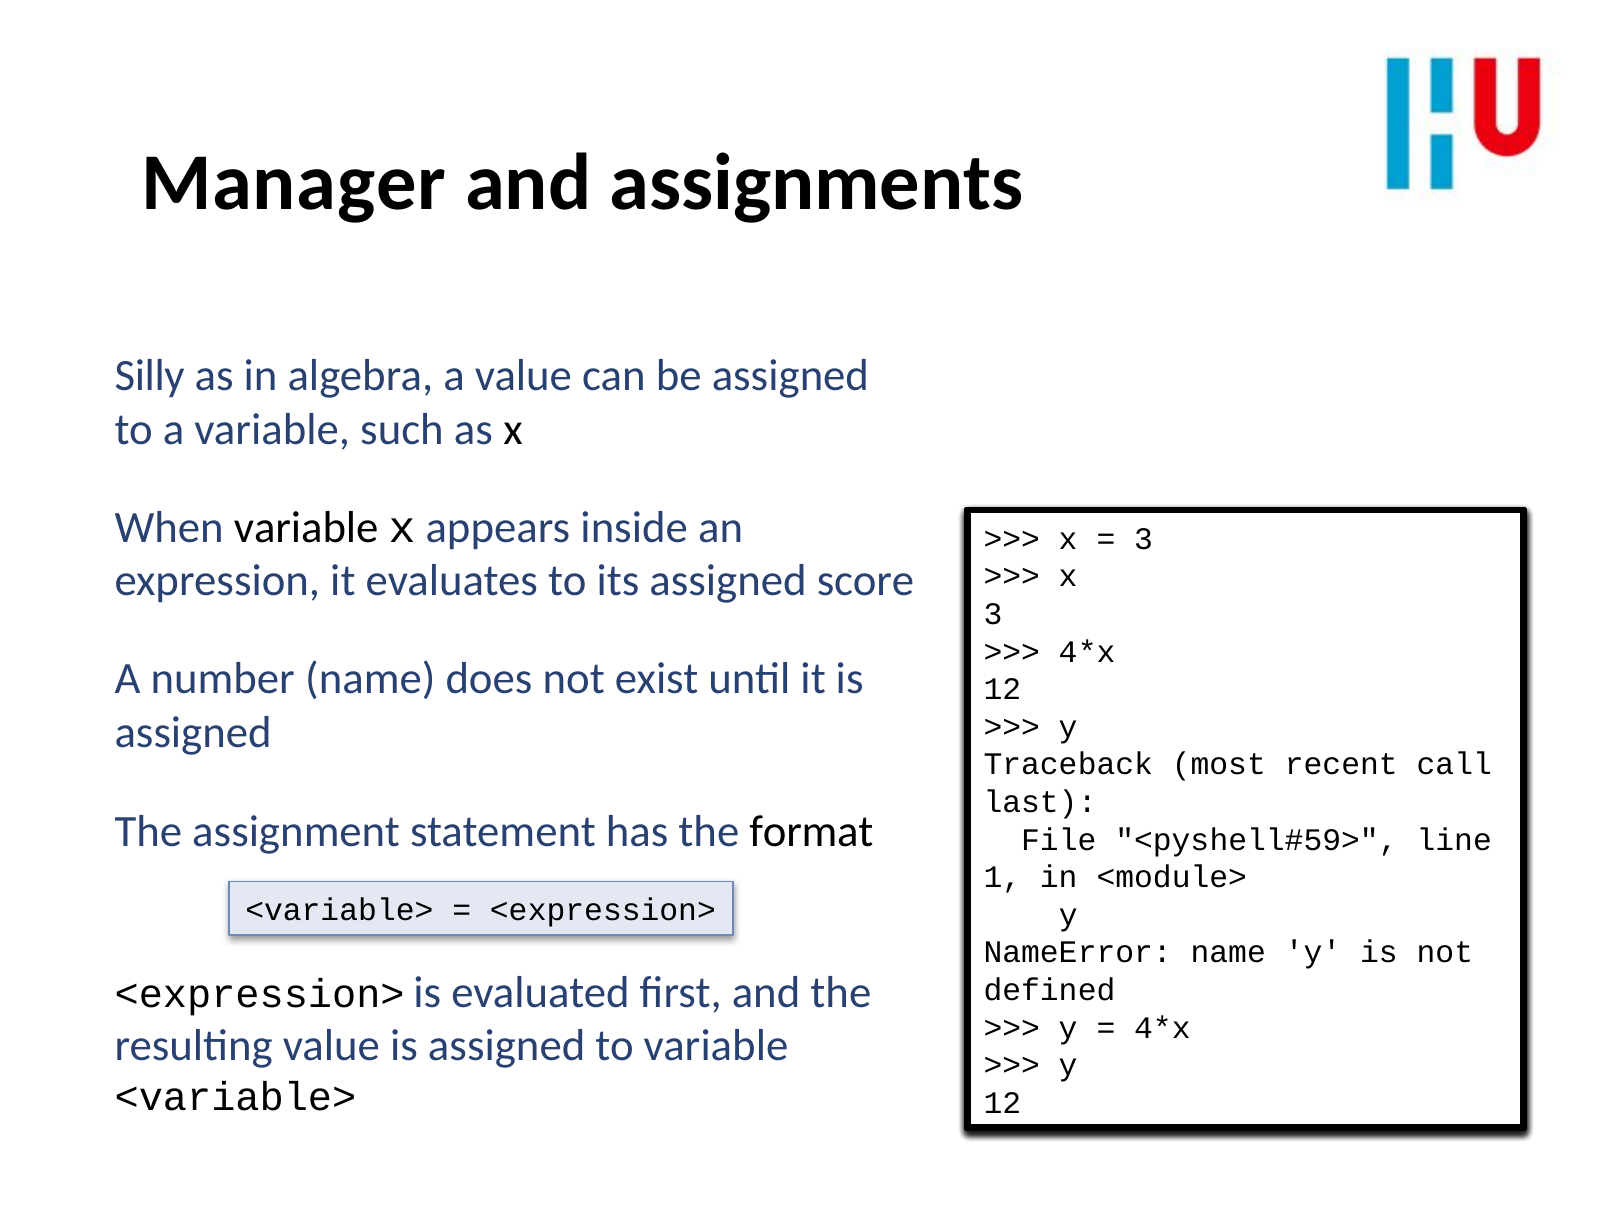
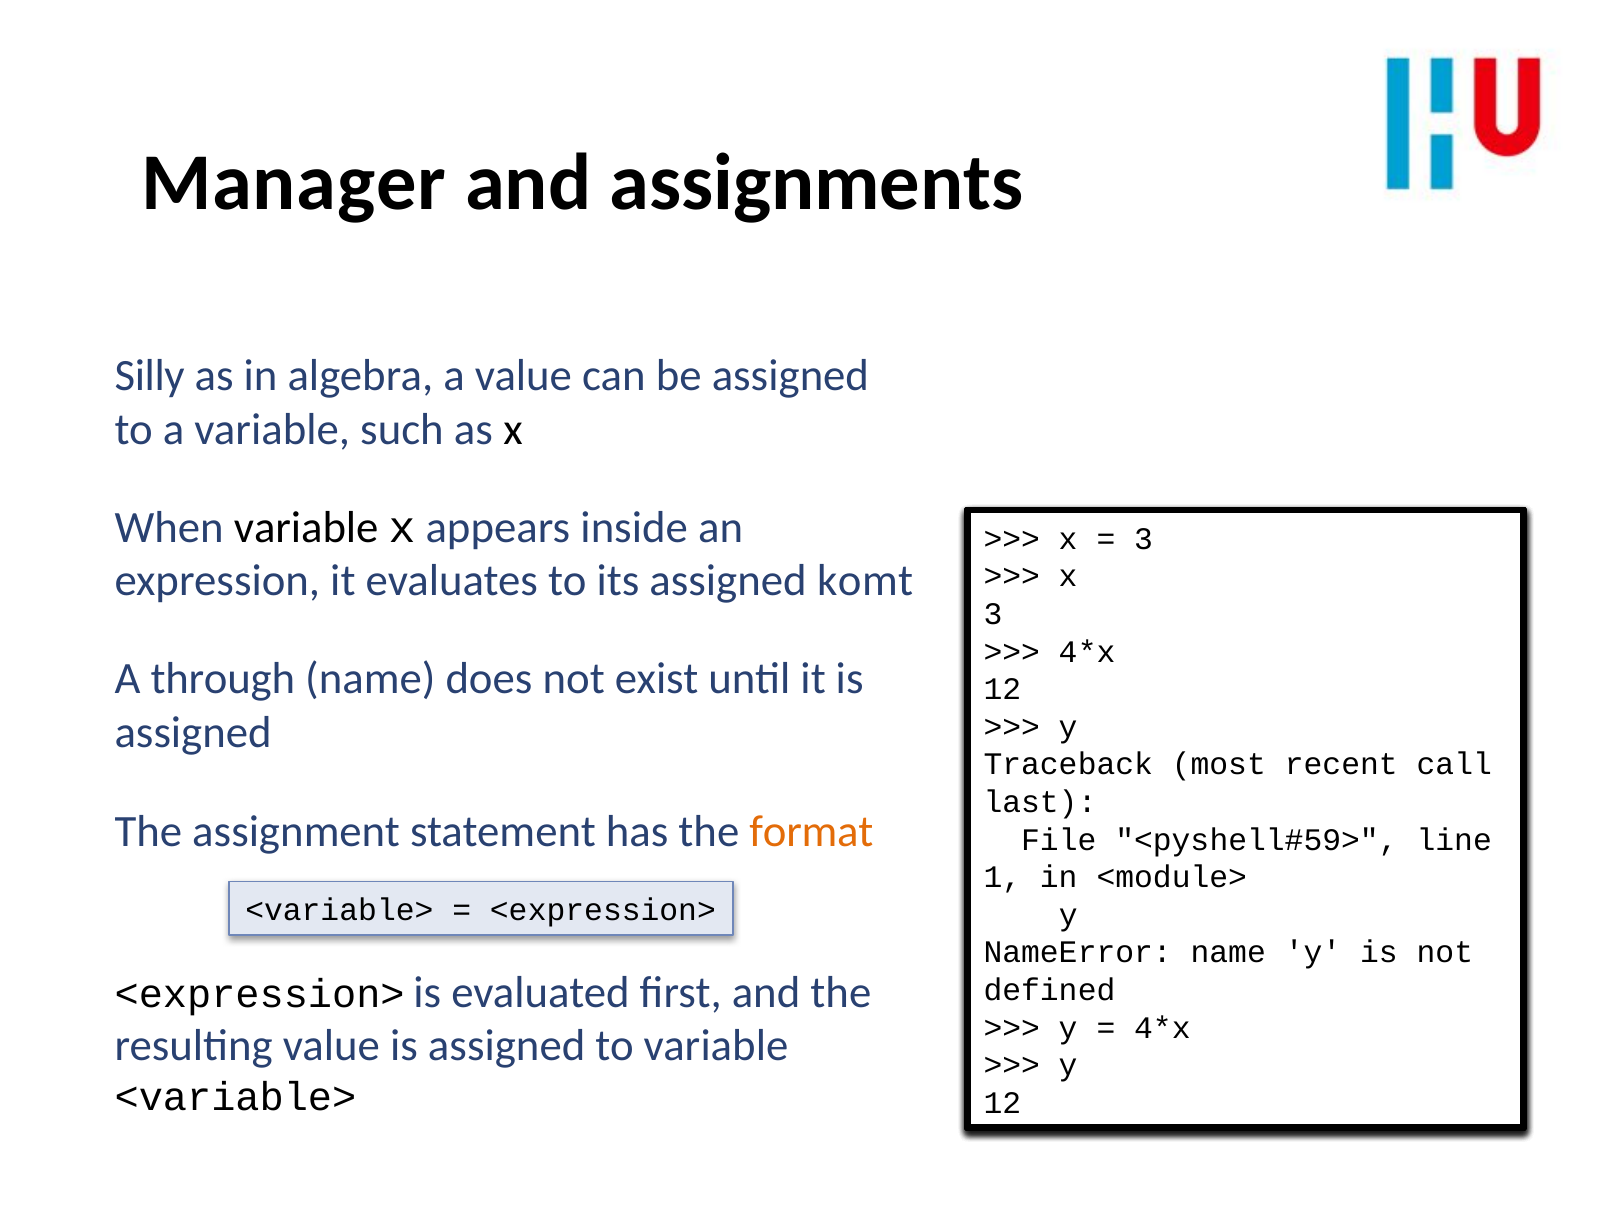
score: score -> komt
number: number -> through
format colour: black -> orange
